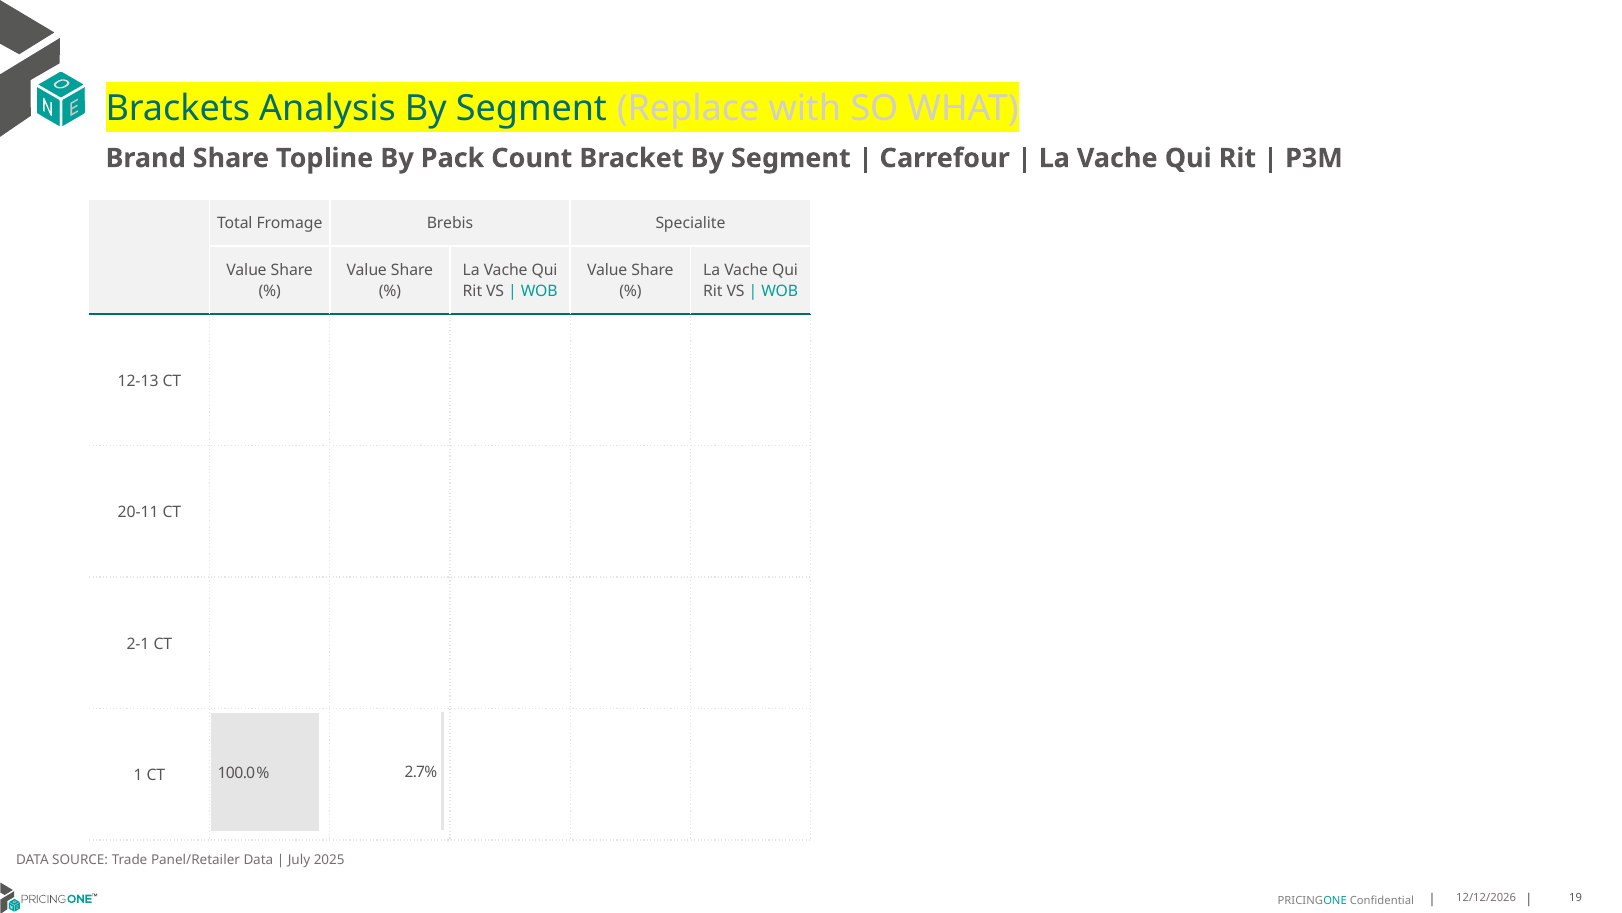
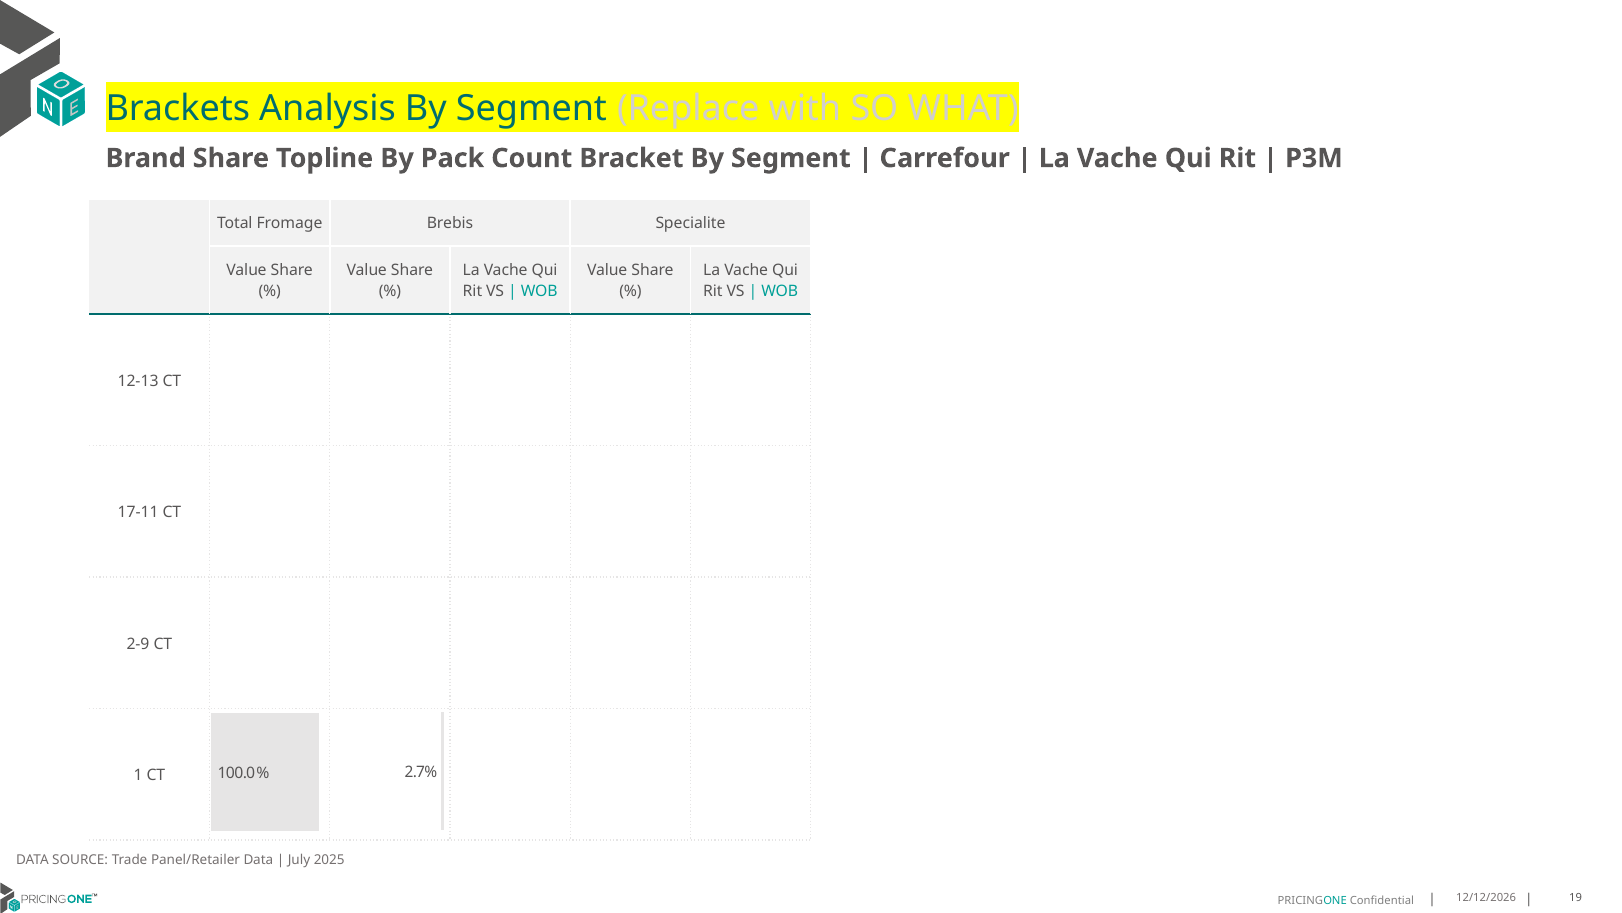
20-11: 20-11 -> 17-11
2-1: 2-1 -> 2-9
